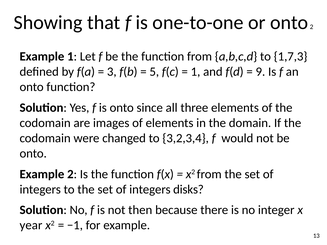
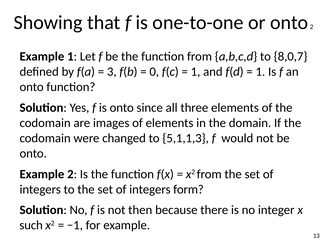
1,7,3: 1,7,3 -> 8,0,7
5: 5 -> 0
9 at (260, 72): 9 -> 1
3,2,3,4: 3,2,3,4 -> 5,1,1,3
disks: disks -> form
year: year -> such
